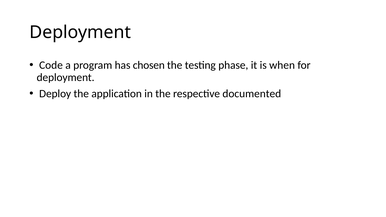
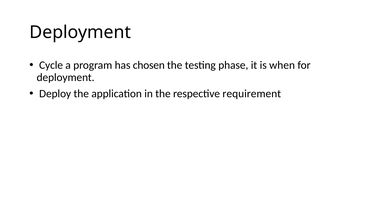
Code: Code -> Cycle
documented: documented -> requirement
